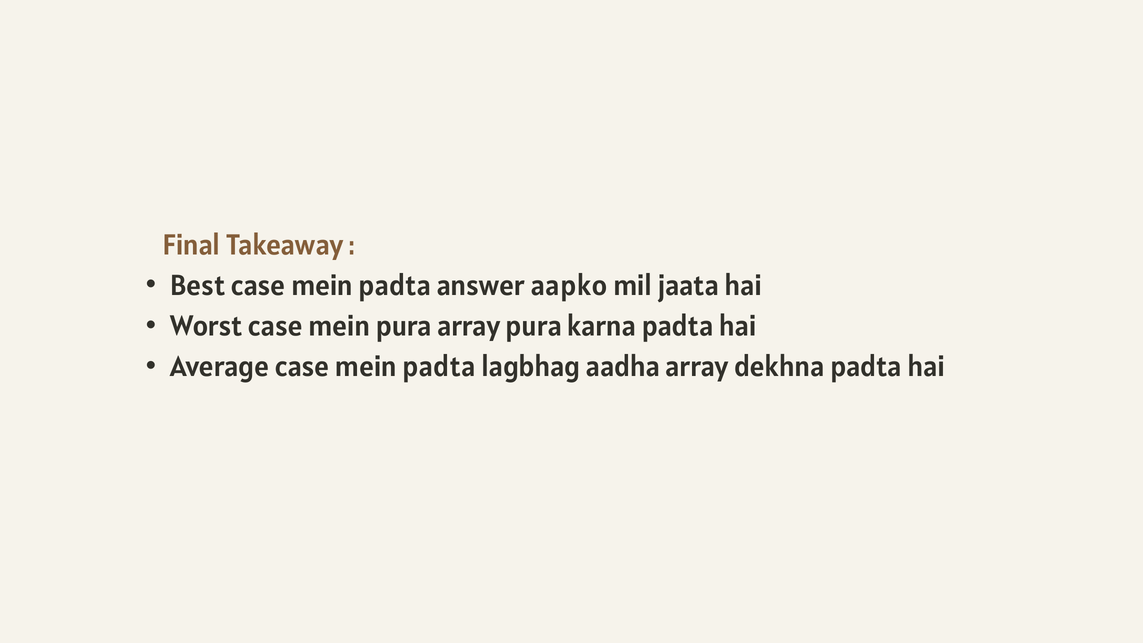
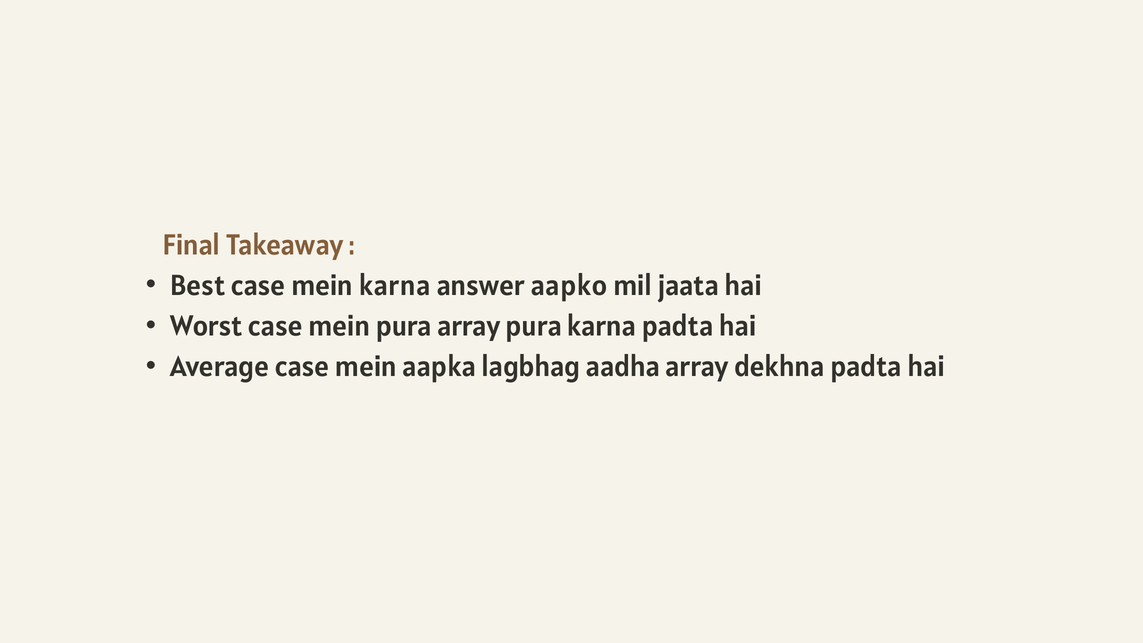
Best case mein padta: padta -> karna
Average case mein padta: padta -> aapka
